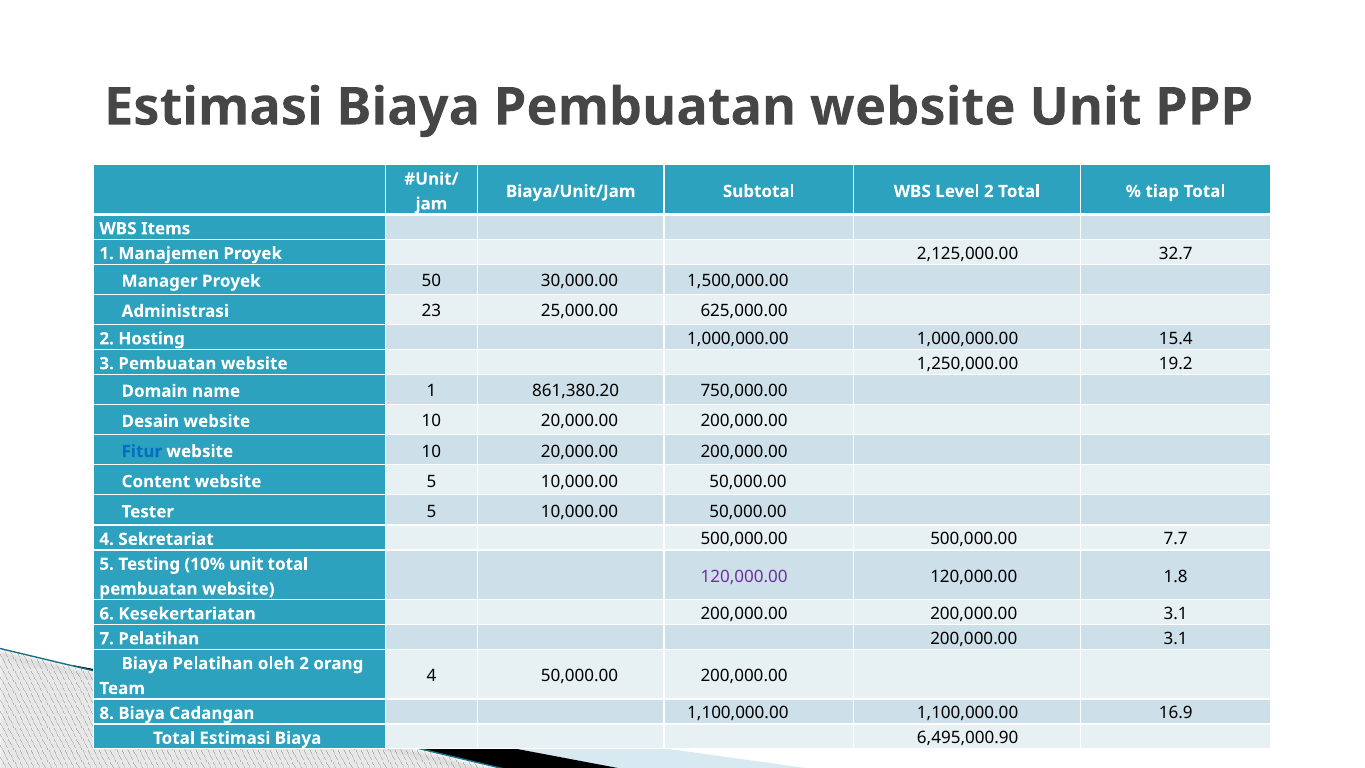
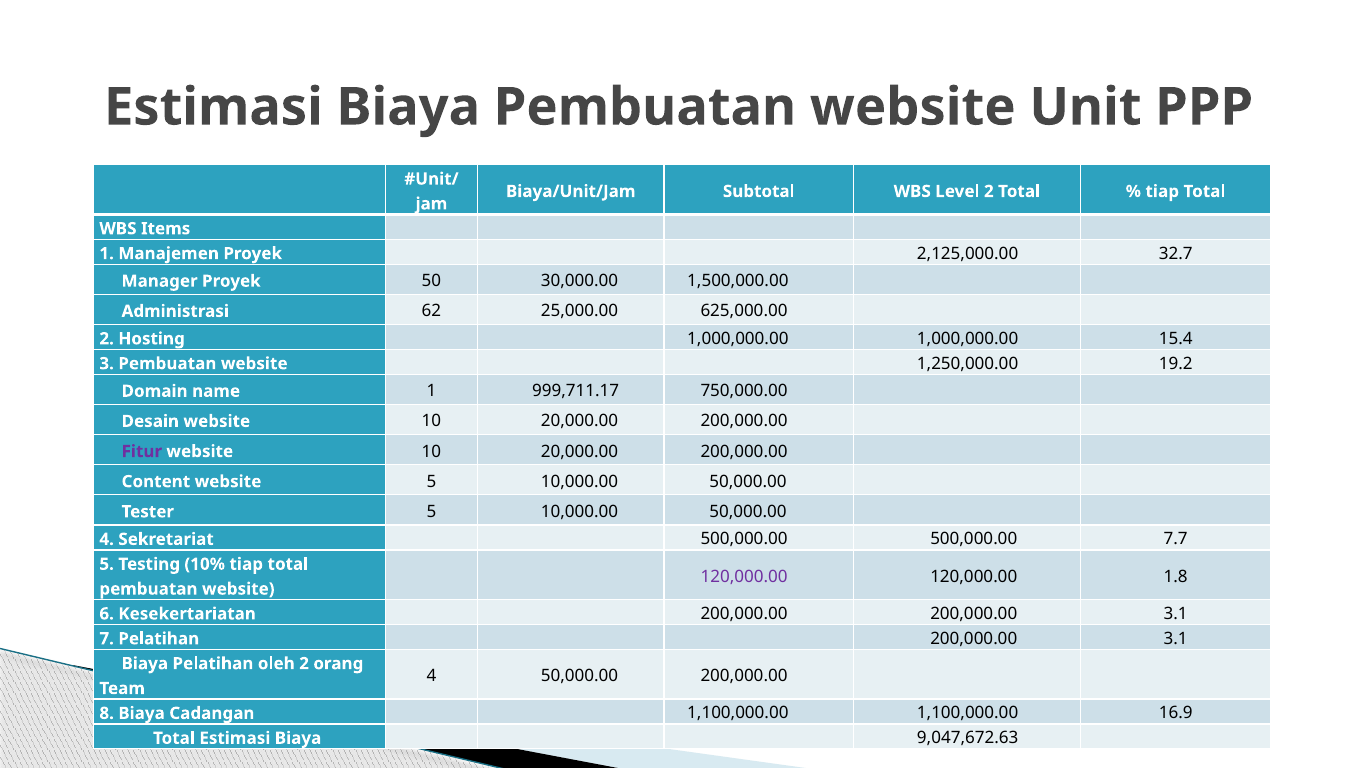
23: 23 -> 62
861,380.20: 861,380.20 -> 999,711.17
Fitur colour: blue -> purple
10% unit: unit -> tiap
6,495,000.90: 6,495,000.90 -> 9,047,672.63
